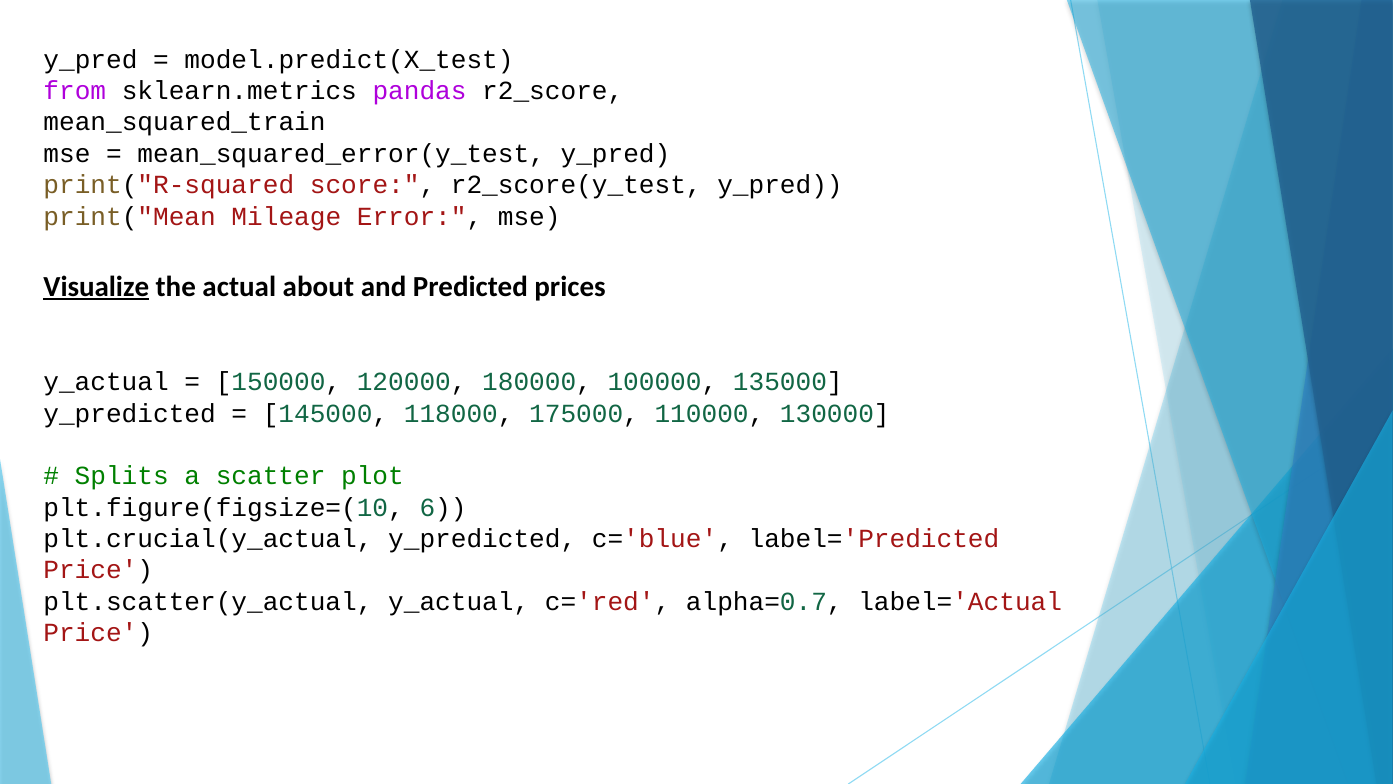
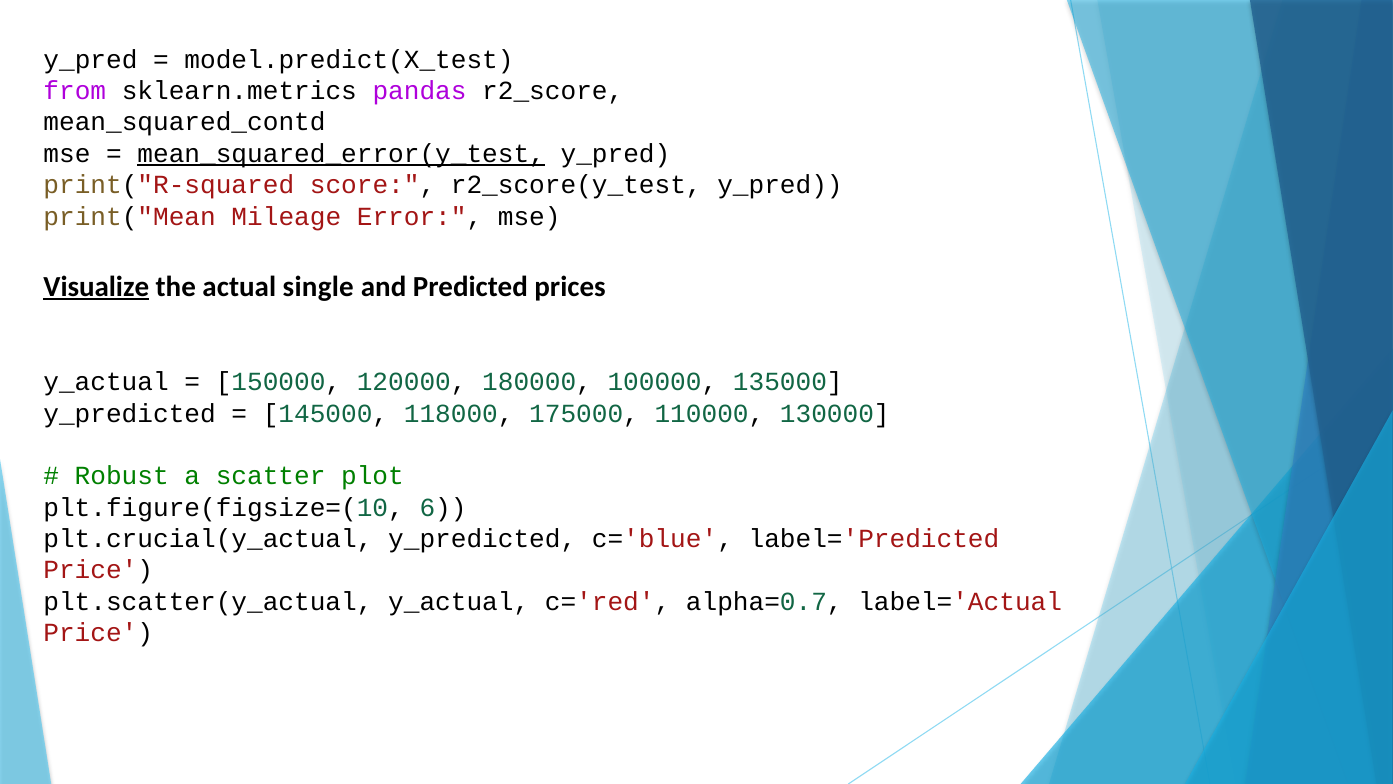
mean_squared_train: mean_squared_train -> mean_squared_contd
mean_squared_error(y_test underline: none -> present
about: about -> single
Splits: Splits -> Robust
